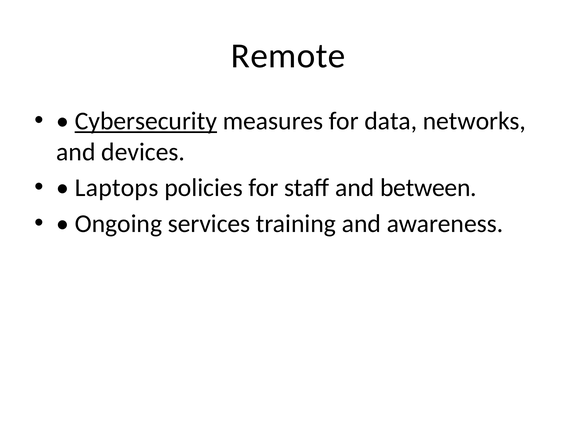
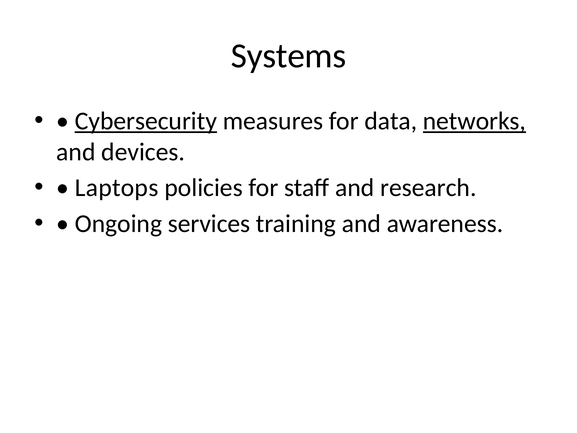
Remote: Remote -> Systems
networks underline: none -> present
between: between -> research
